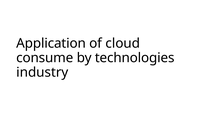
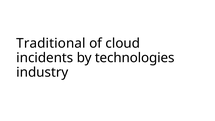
Application: Application -> Traditional
consume: consume -> incidents
